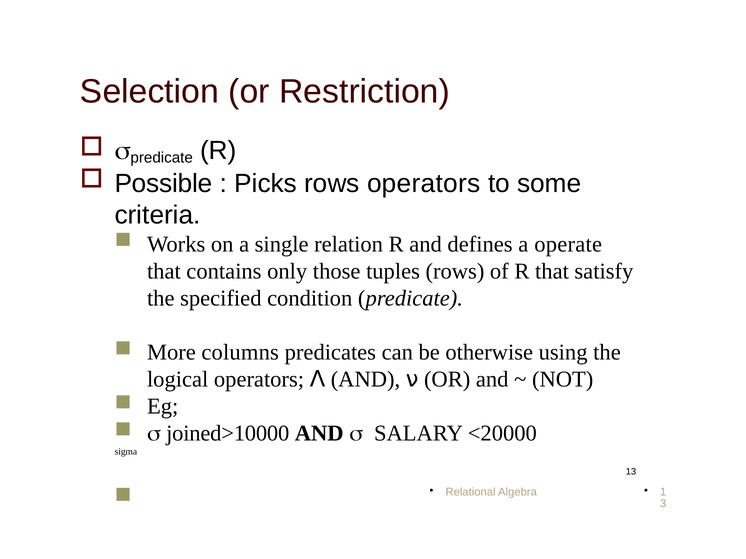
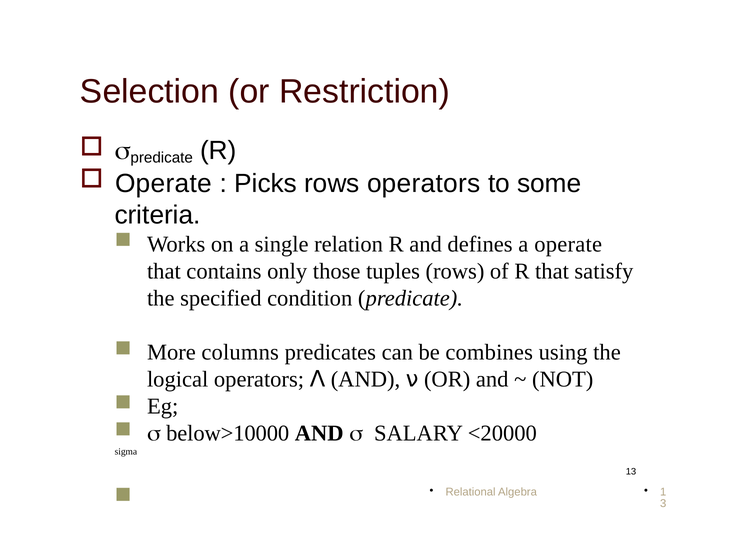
Possible at (164, 184): Possible -> Operate
otherwise: otherwise -> combines
joined>10000: joined>10000 -> below>10000
